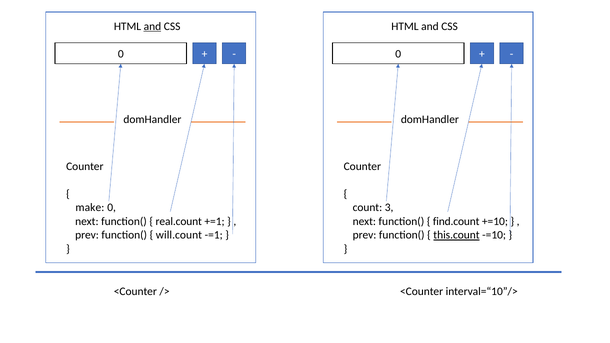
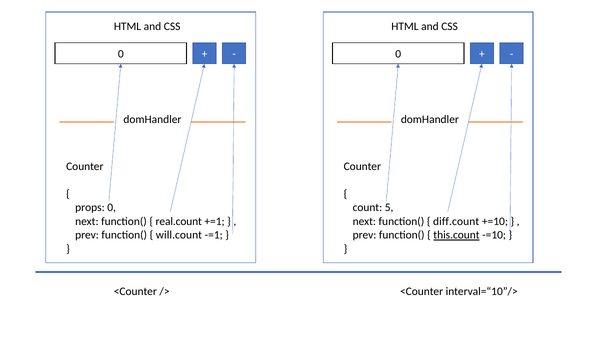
and at (152, 26) underline: present -> none
make: make -> props
3: 3 -> 5
find.count: find.count -> diff.count
